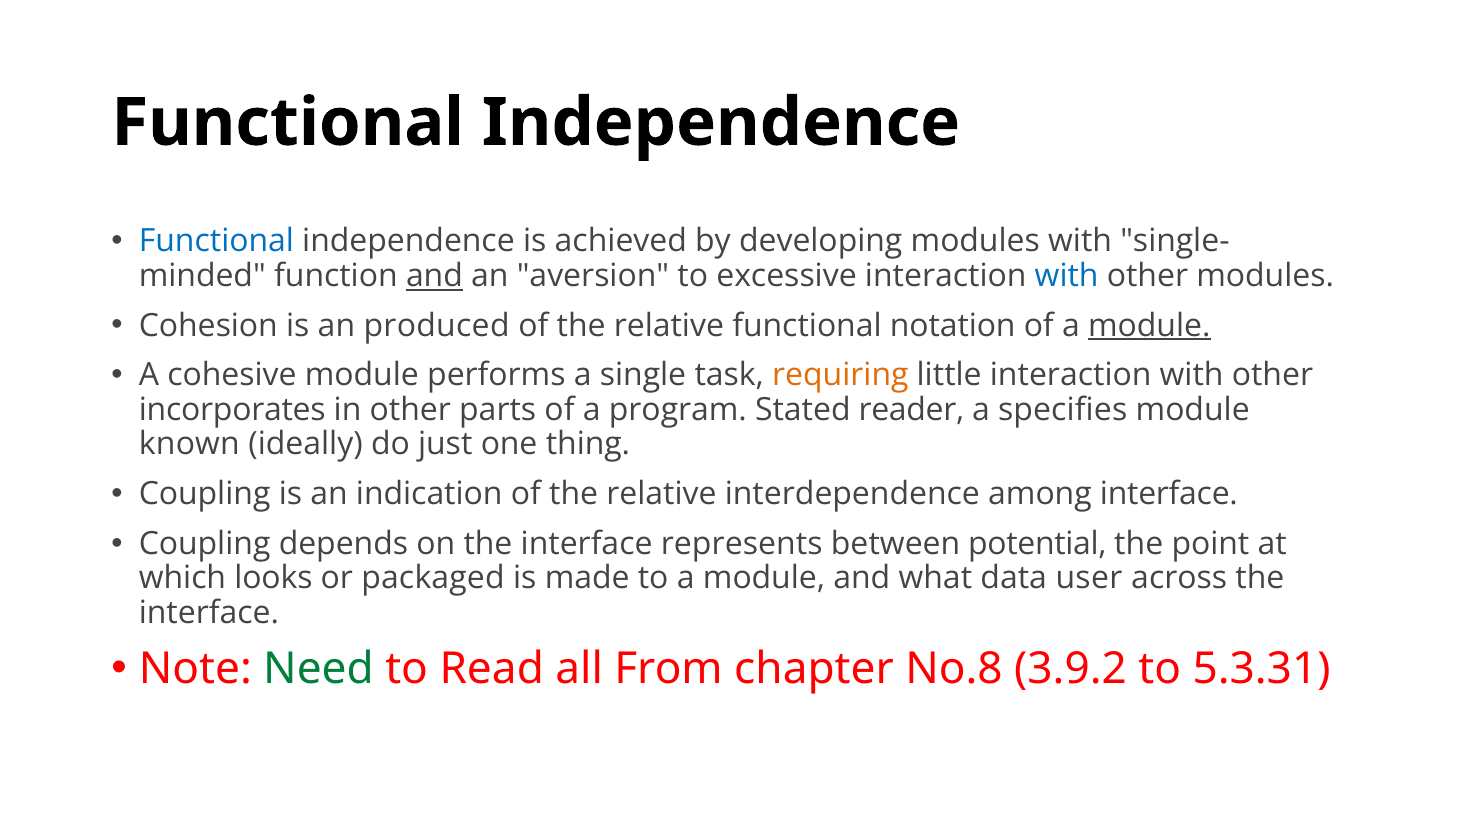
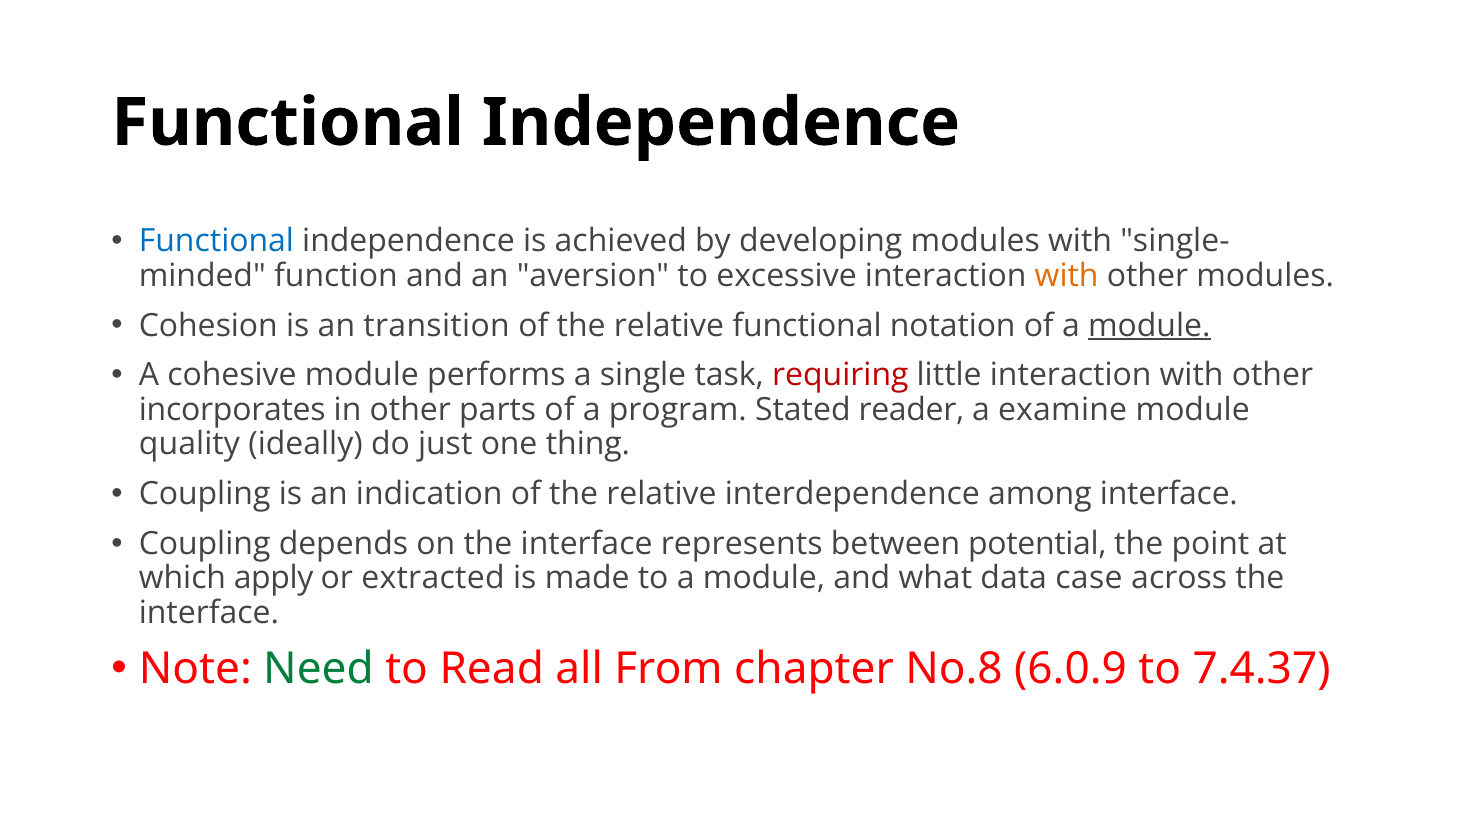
and at (434, 276) underline: present -> none
with at (1067, 276) colour: blue -> orange
produced: produced -> transition
requiring colour: orange -> red
specifies: specifies -> examine
known: known -> quality
looks: looks -> apply
packaged: packaged -> extracted
user: user -> case
3.9.2: 3.9.2 -> 6.0.9
5.3.31: 5.3.31 -> 7.4.37
